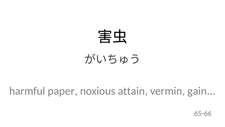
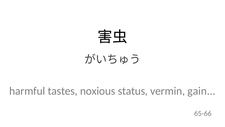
paper: paper -> tastes
attain: attain -> status
